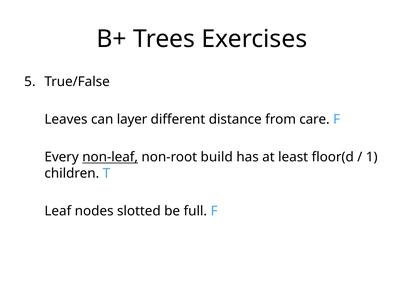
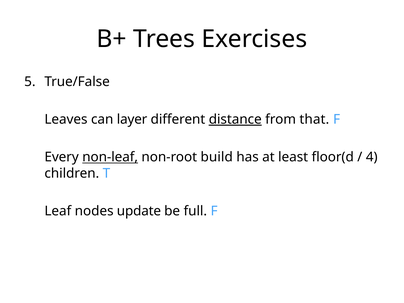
distance underline: none -> present
care: care -> that
1: 1 -> 4
slotted: slotted -> update
